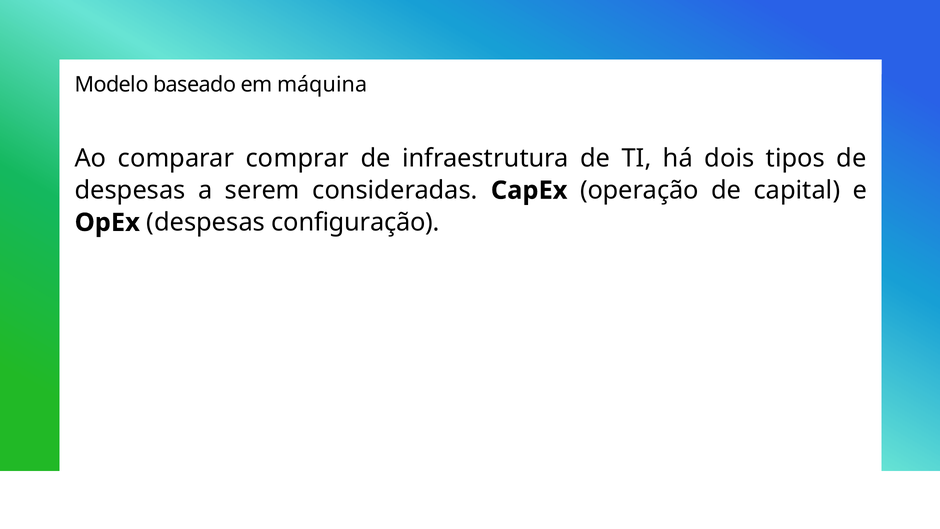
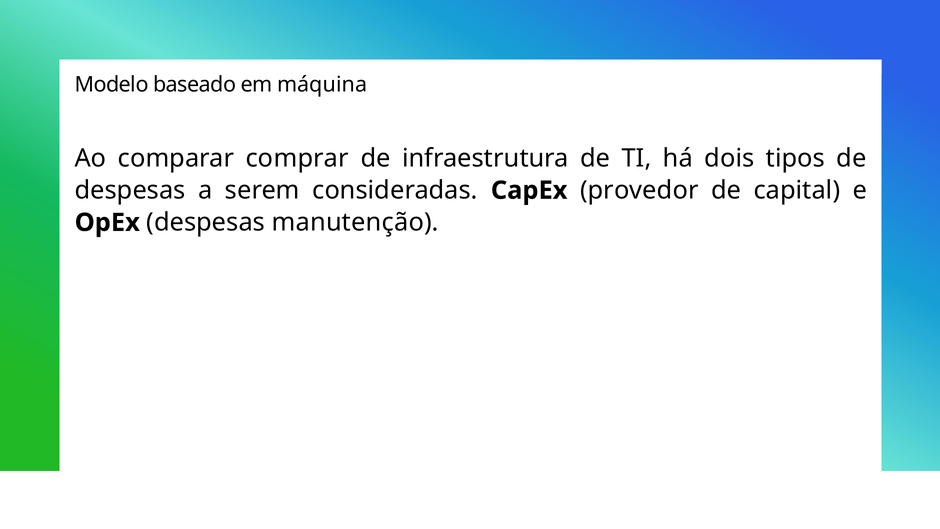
operação: operação -> provedor
configuração: configuração -> manutenção
